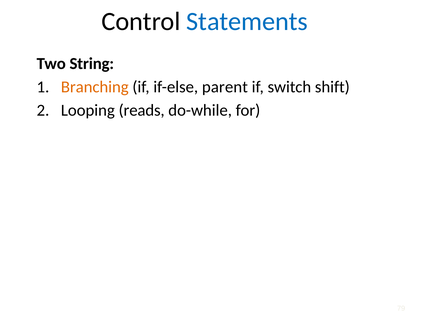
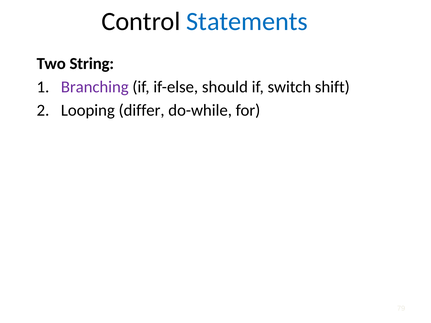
Branching colour: orange -> purple
parent: parent -> should
reads: reads -> differ
